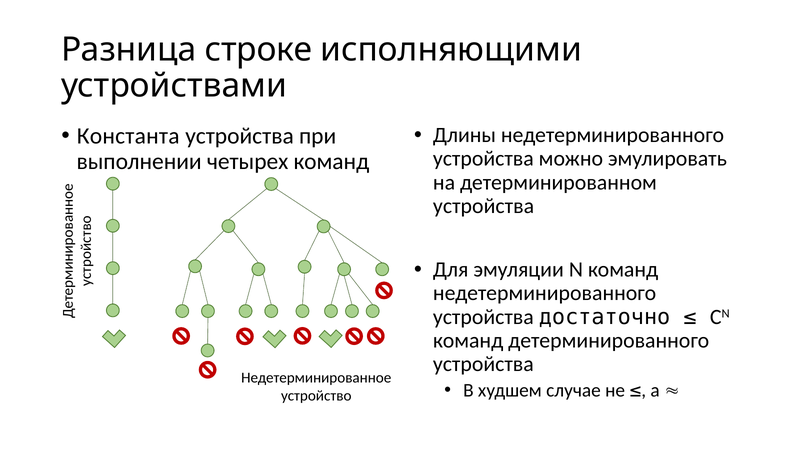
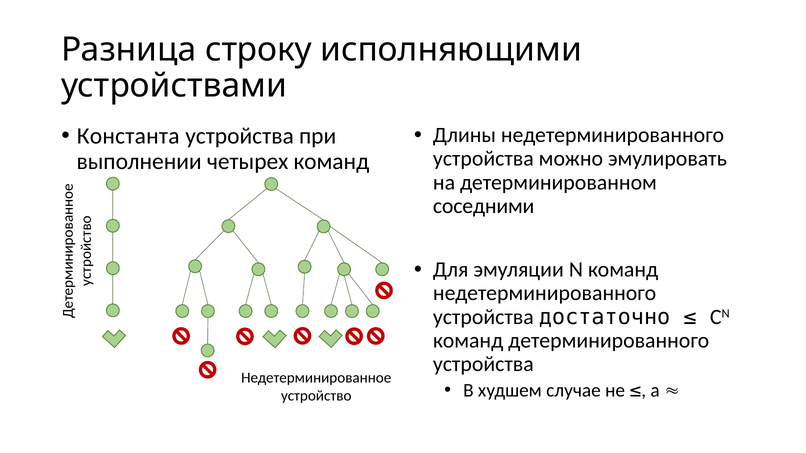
строке: строке -> строку
устройства at (484, 206): устройства -> соседними
